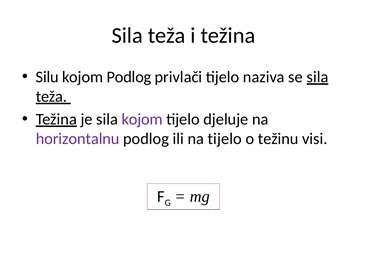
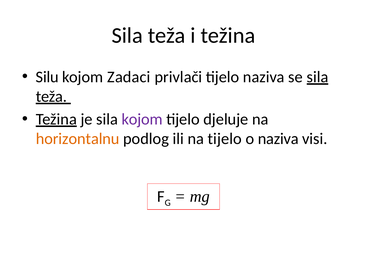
kojom Podlog: Podlog -> Zadaci
horizontalnu colour: purple -> orange
o težinu: težinu -> naziva
